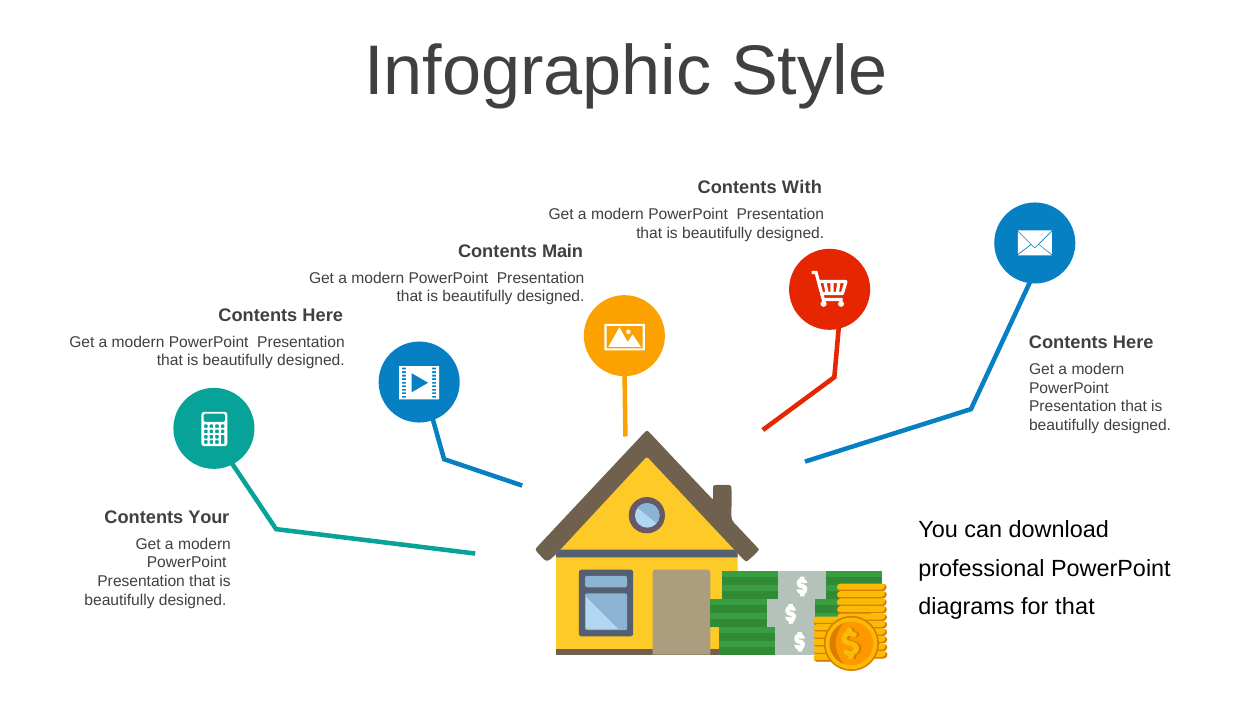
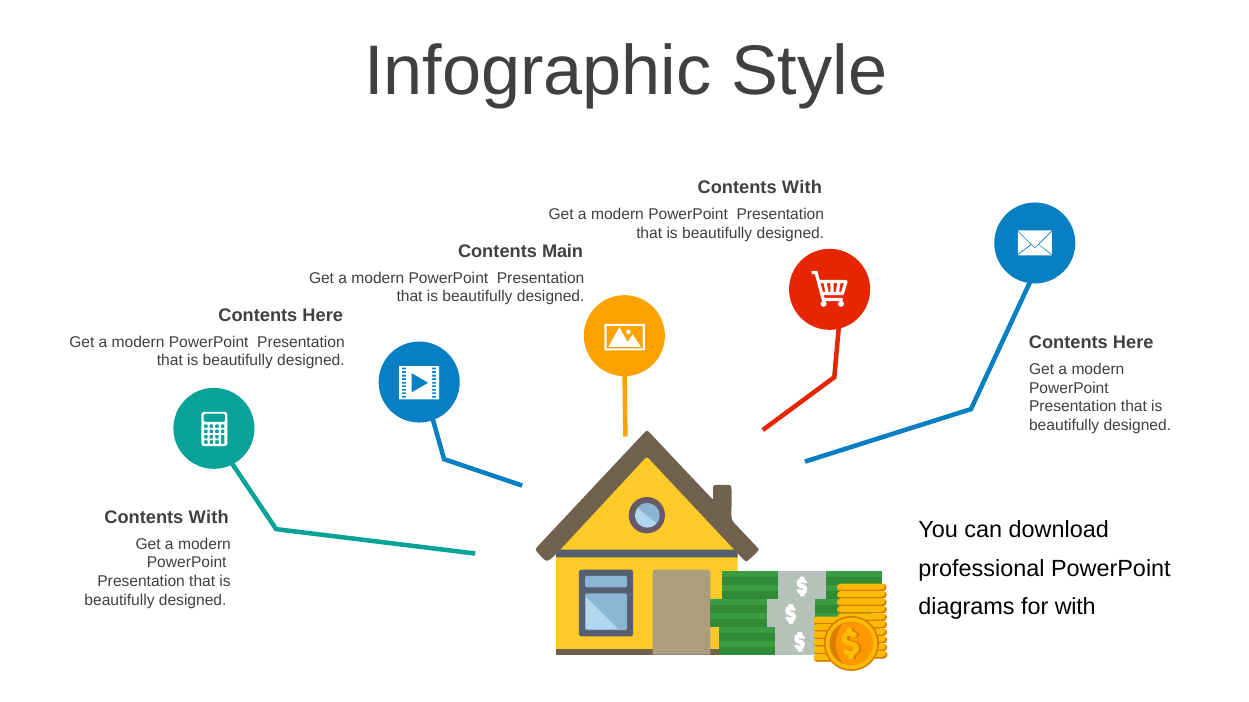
Your at (209, 518): Your -> With
for that: that -> with
